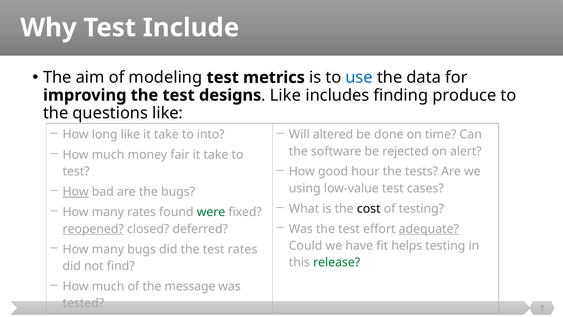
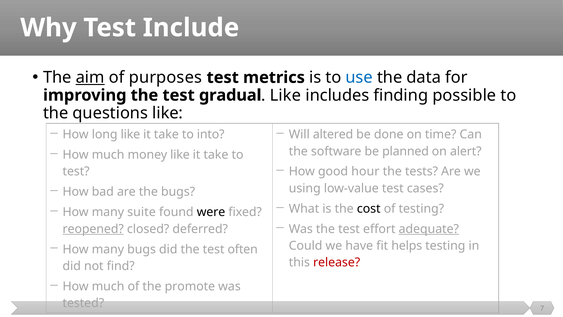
aim underline: none -> present
modeling: modeling -> purposes
designs: designs -> gradual
produce: produce -> possible
rejected: rejected -> planned
money fair: fair -> like
How at (76, 192) underline: present -> none
many rates: rates -> suite
were colour: green -> black
test rates: rates -> often
release colour: green -> red
message: message -> promote
